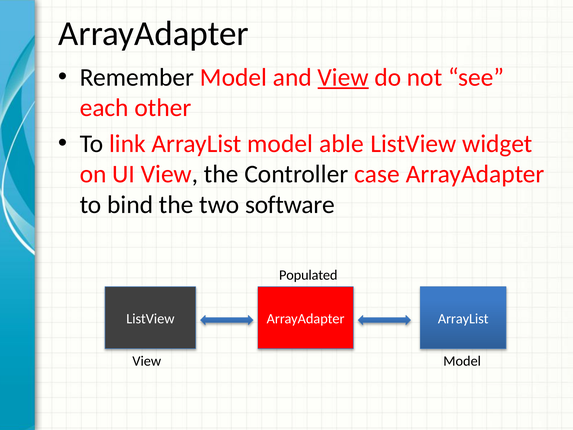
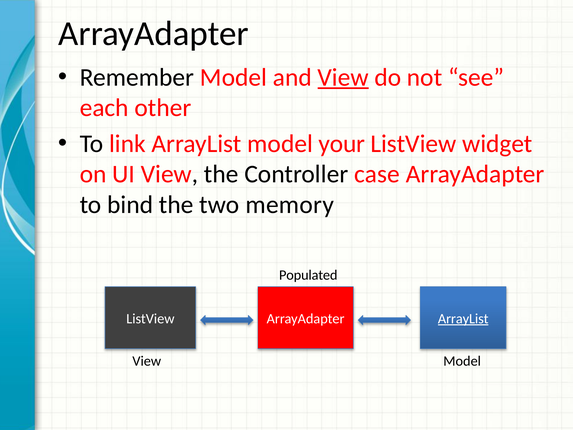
able: able -> your
software: software -> memory
ArrayList at (463, 319) underline: none -> present
